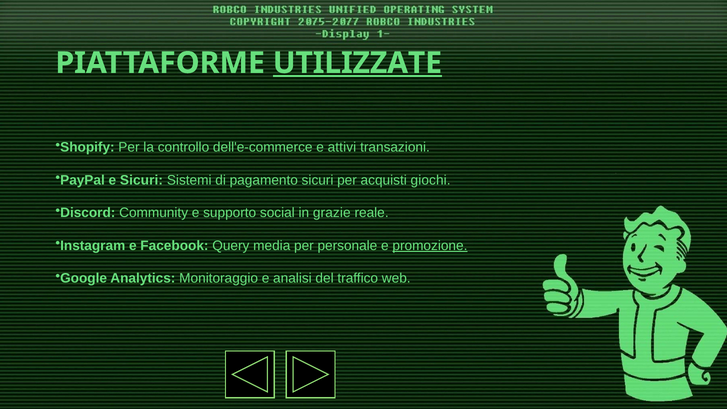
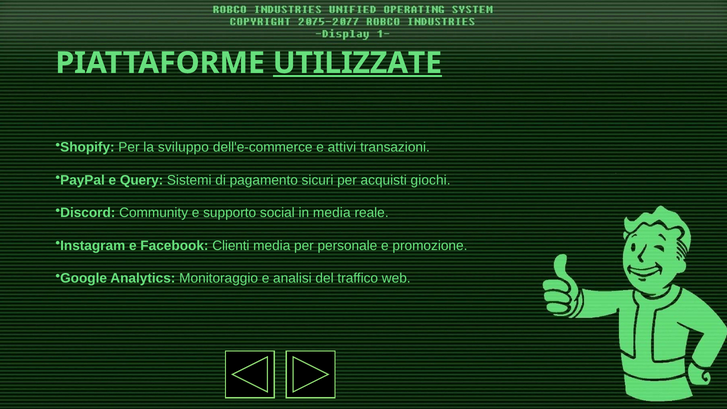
controllo: controllo -> sviluppo
e Sicuri: Sicuri -> Query
in grazie: grazie -> media
Query: Query -> Clienti
promozione underline: present -> none
